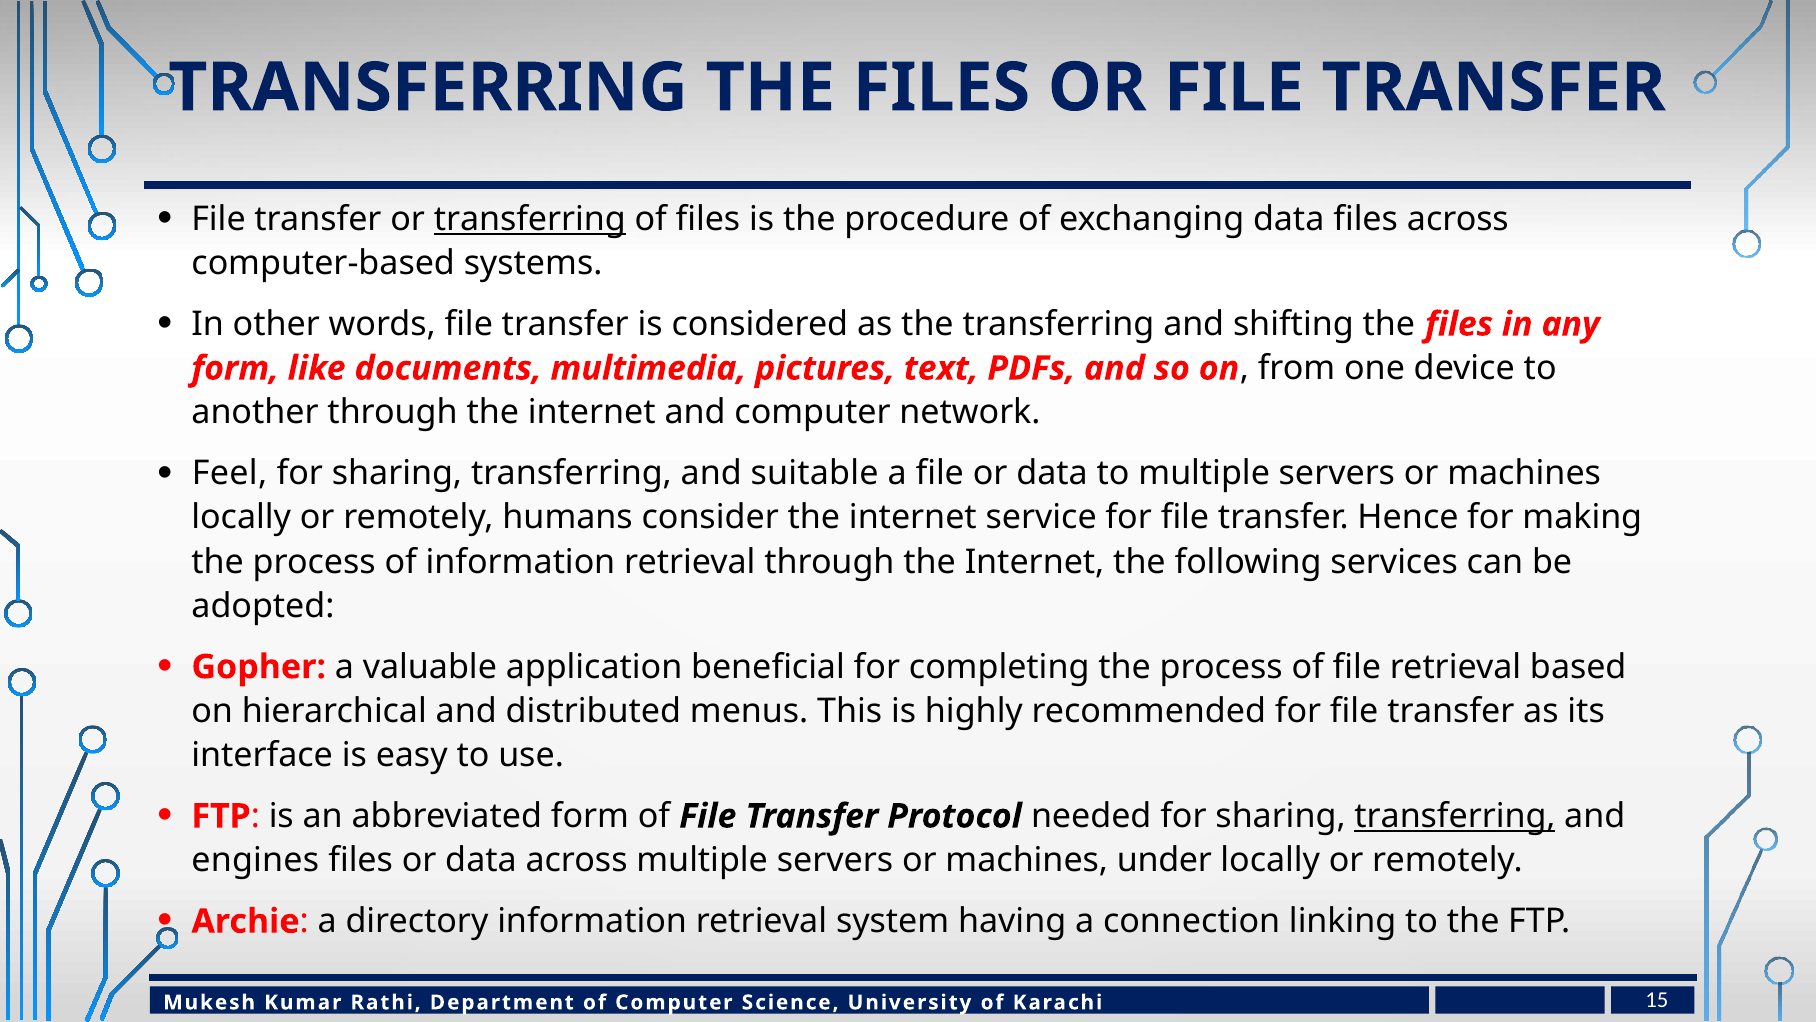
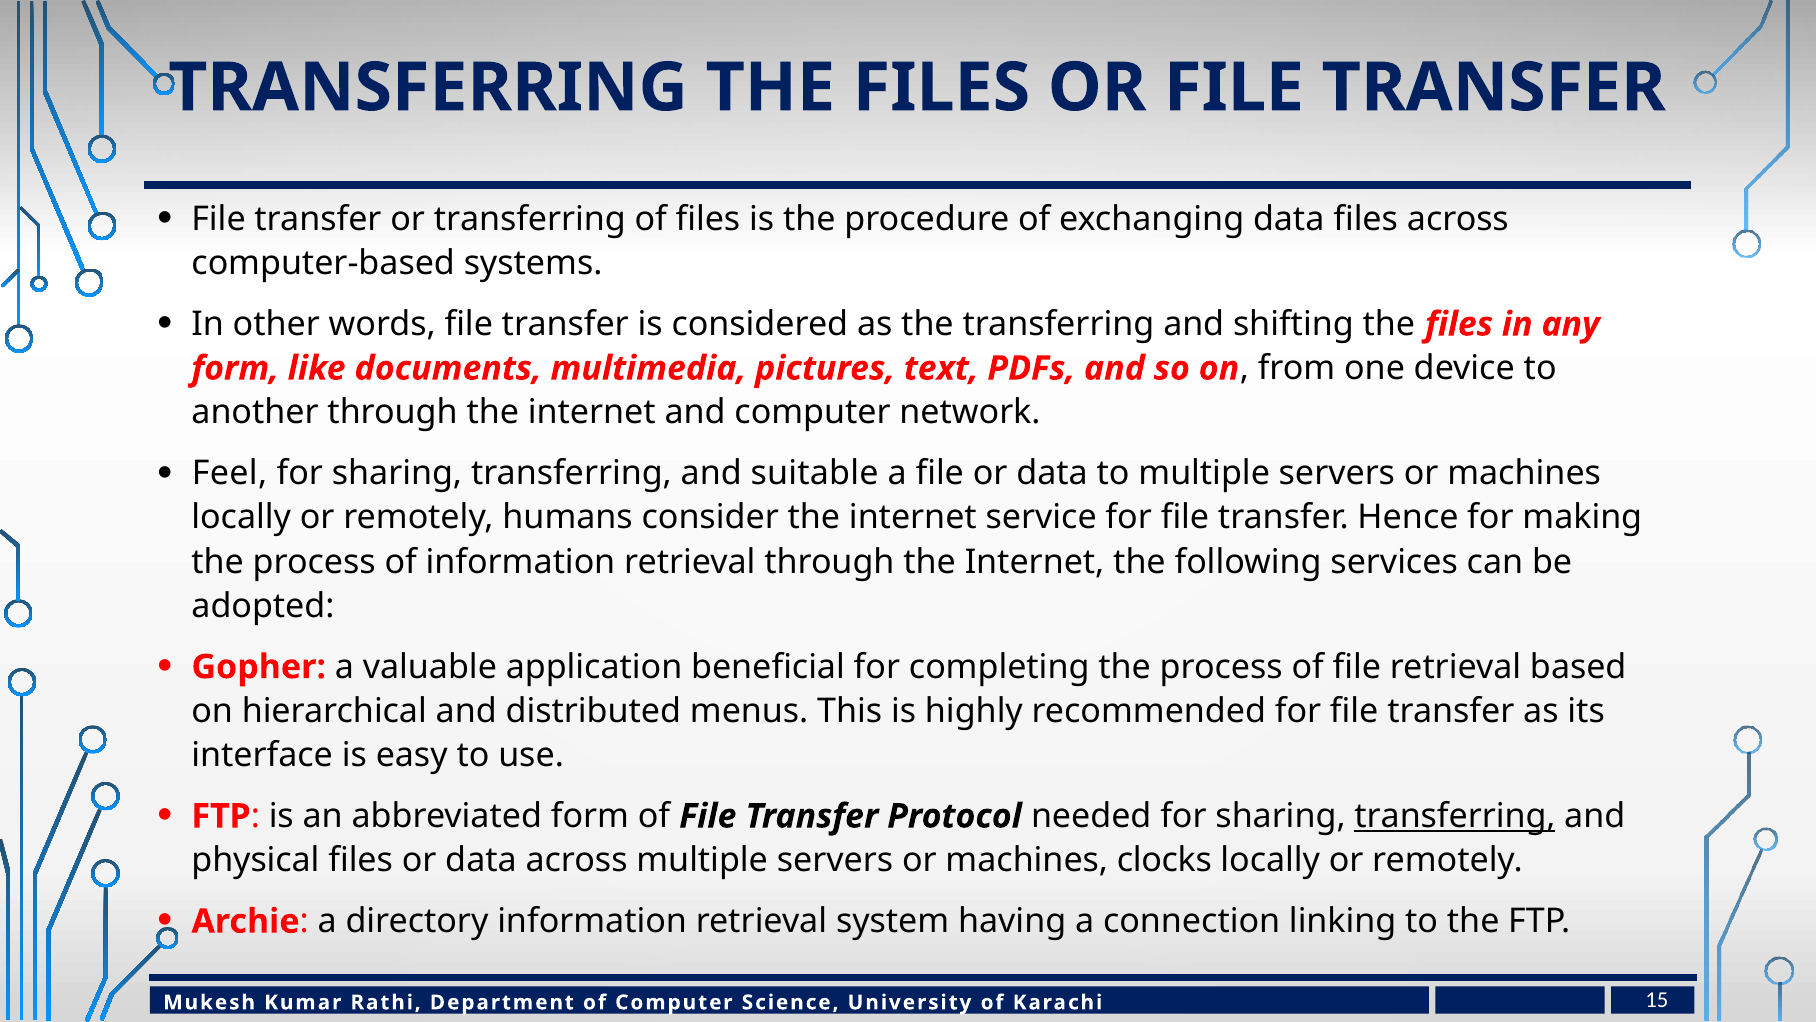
transferring at (530, 219) underline: present -> none
engines: engines -> physical
under: under -> clocks
